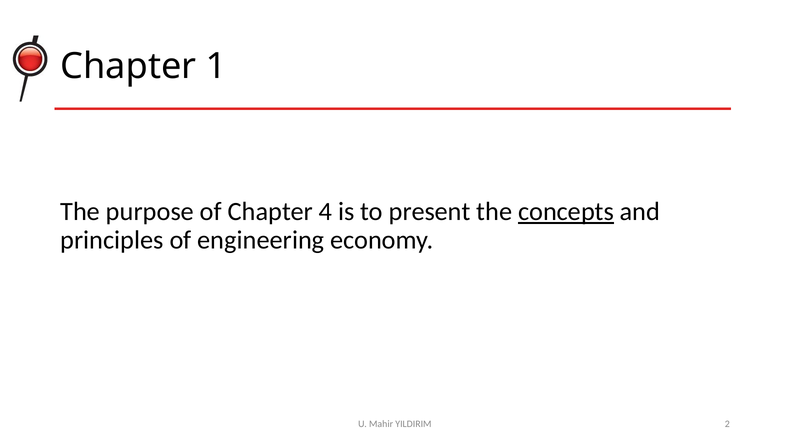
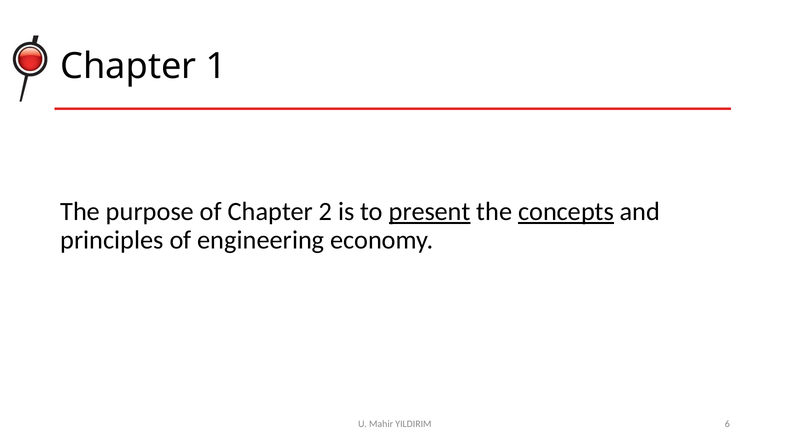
4: 4 -> 2
present underline: none -> present
2: 2 -> 6
